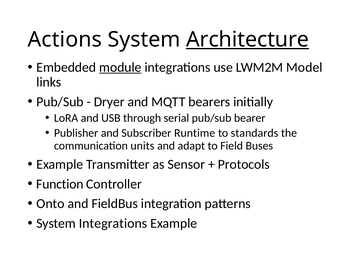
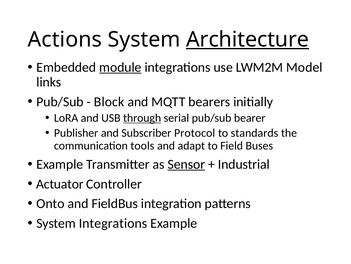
Dryer: Dryer -> Block
through underline: none -> present
Runtime: Runtime -> Protocol
units: units -> tools
Sensor underline: none -> present
Protocols: Protocols -> Industrial
Function: Function -> Actuator
